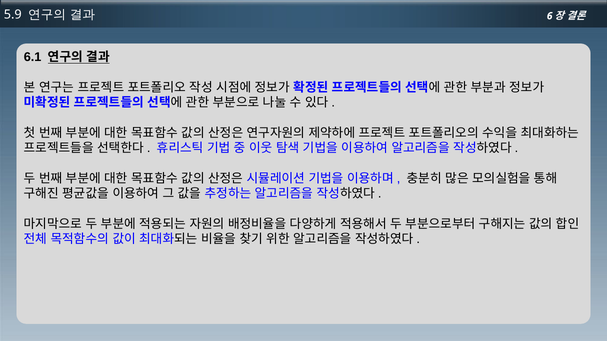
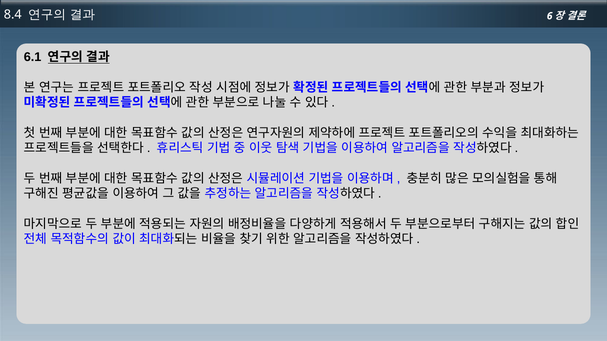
5.9: 5.9 -> 8.4
